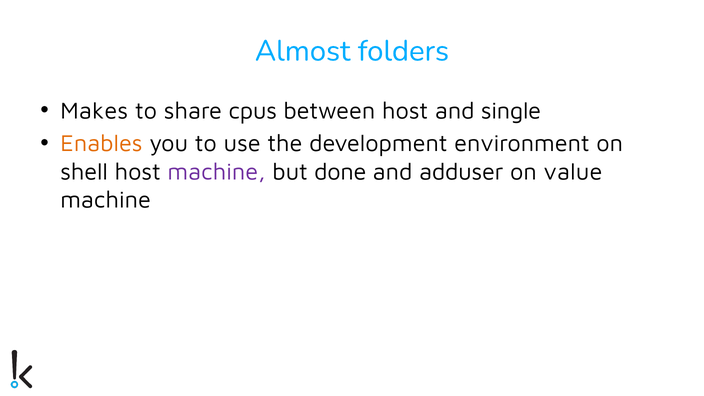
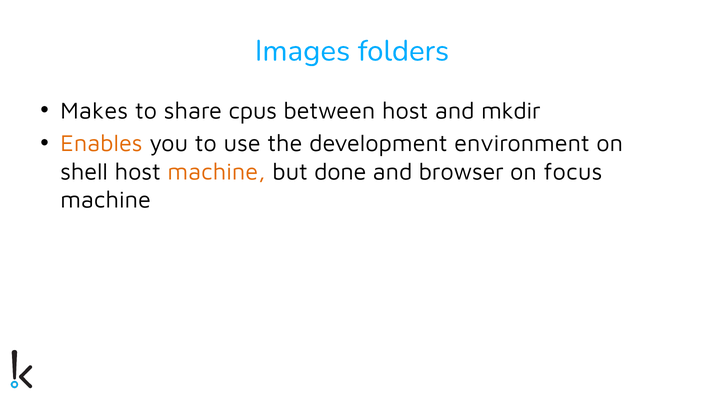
Almost: Almost -> Images
single: single -> mkdir
machine at (216, 172) colour: purple -> orange
adduser: adduser -> browser
value: value -> focus
